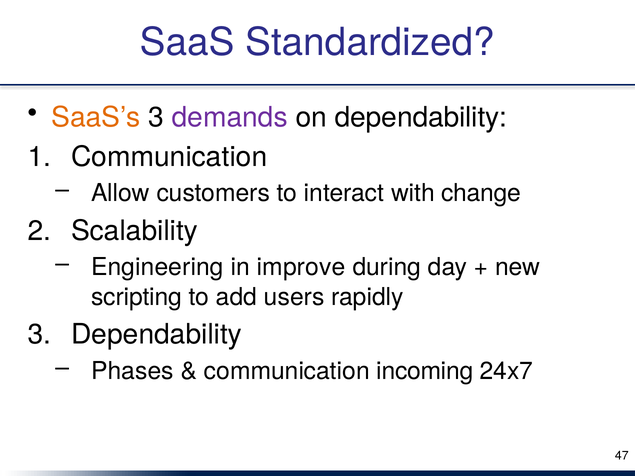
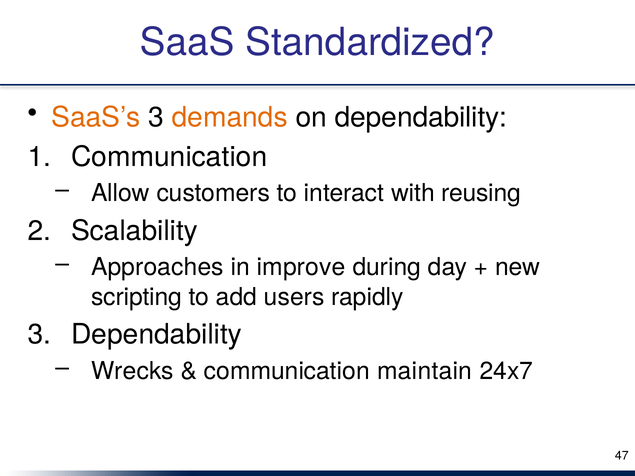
demands colour: purple -> orange
change: change -> reusing
Engineering: Engineering -> Approaches
Phases: Phases -> Wrecks
incoming: incoming -> maintain
